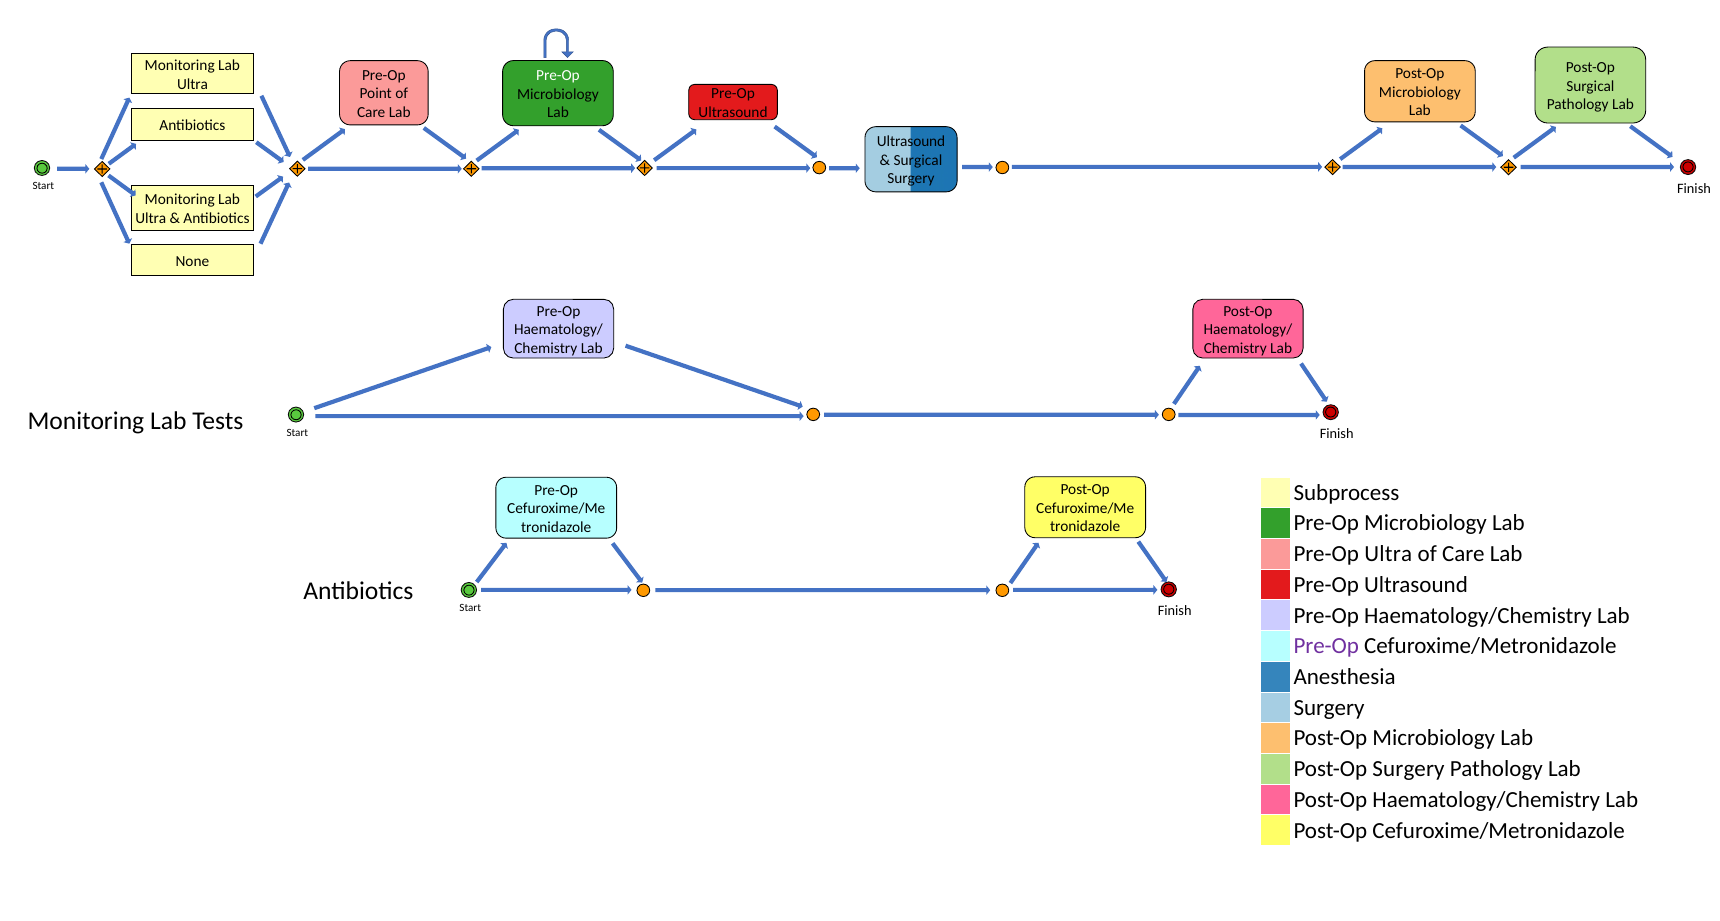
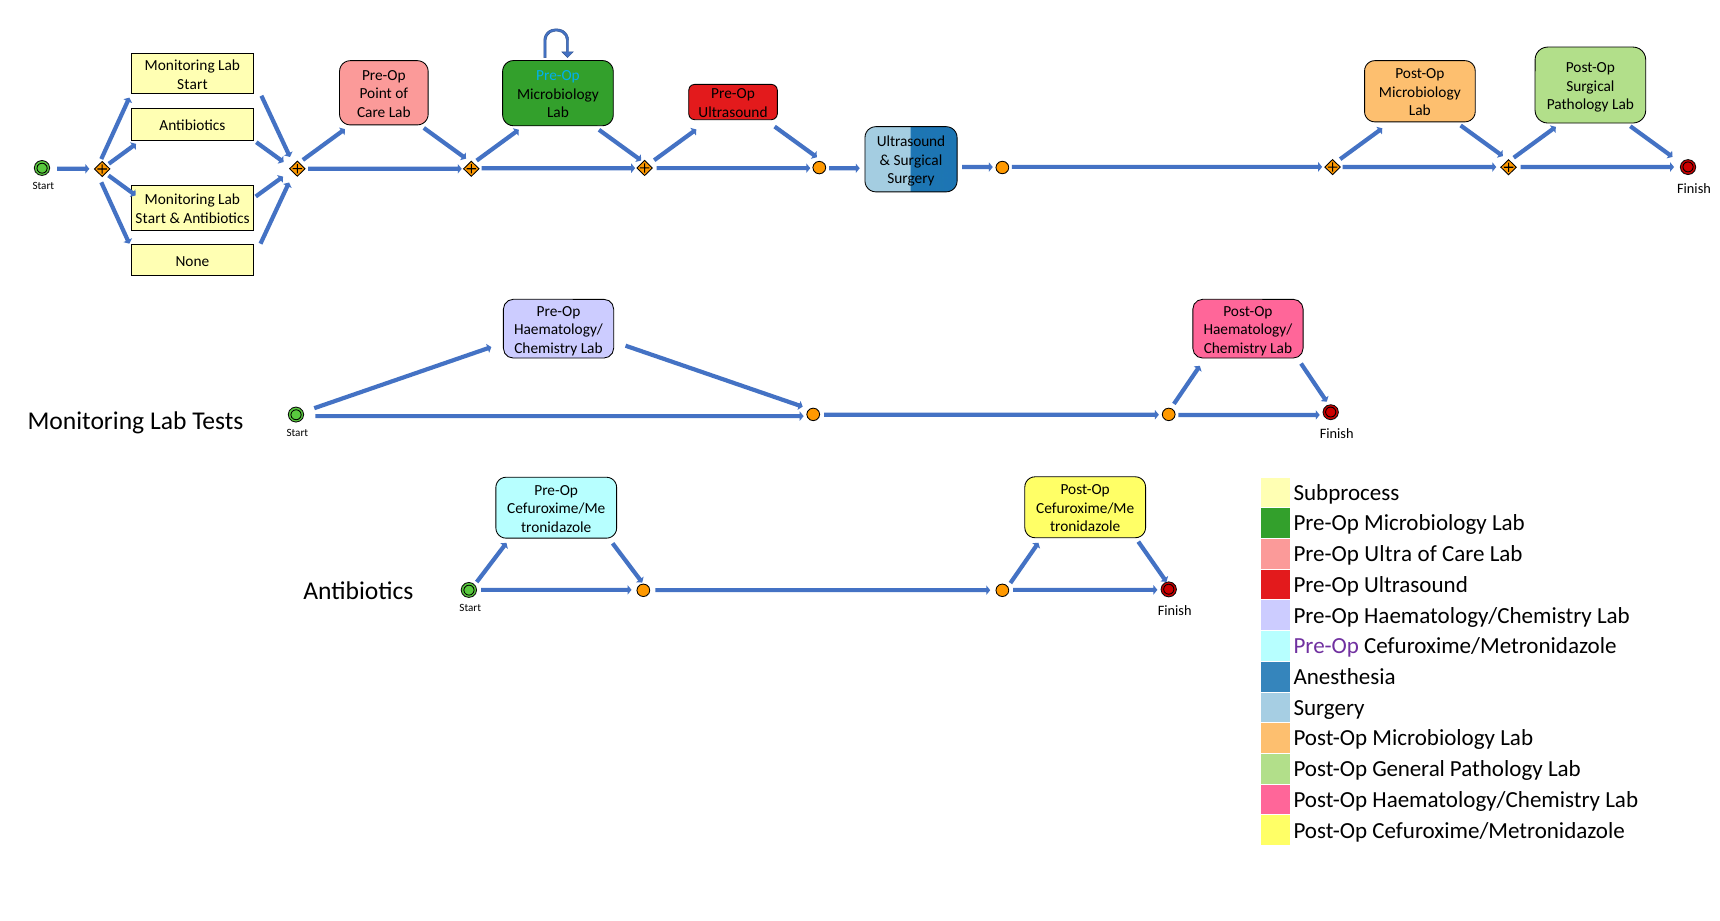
Pre-Op at (558, 76) colour: white -> light blue
Ultra at (193, 84): Ultra -> Start
Ultra at (151, 218): Ultra -> Start
Post-Op Surgery: Surgery -> General
